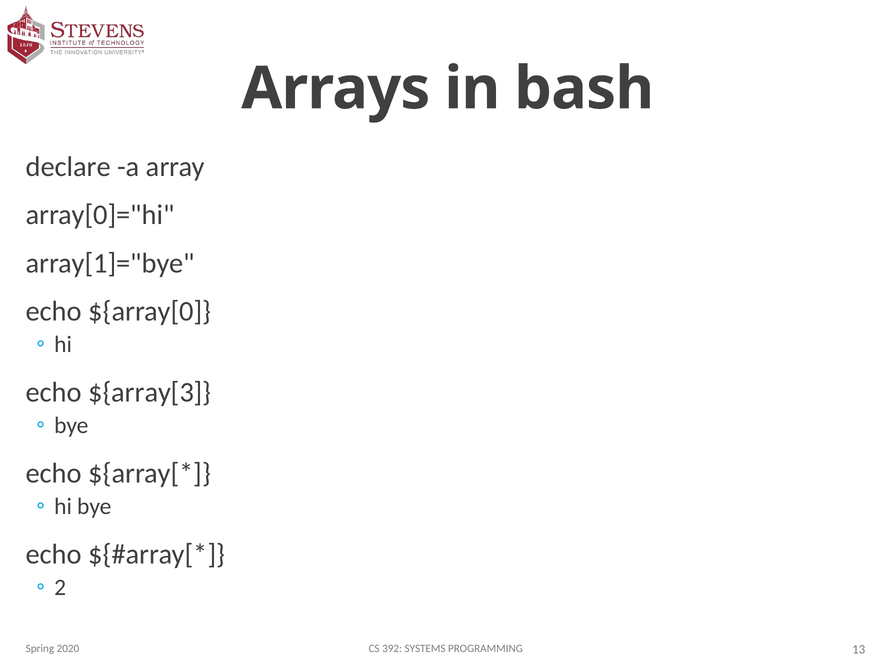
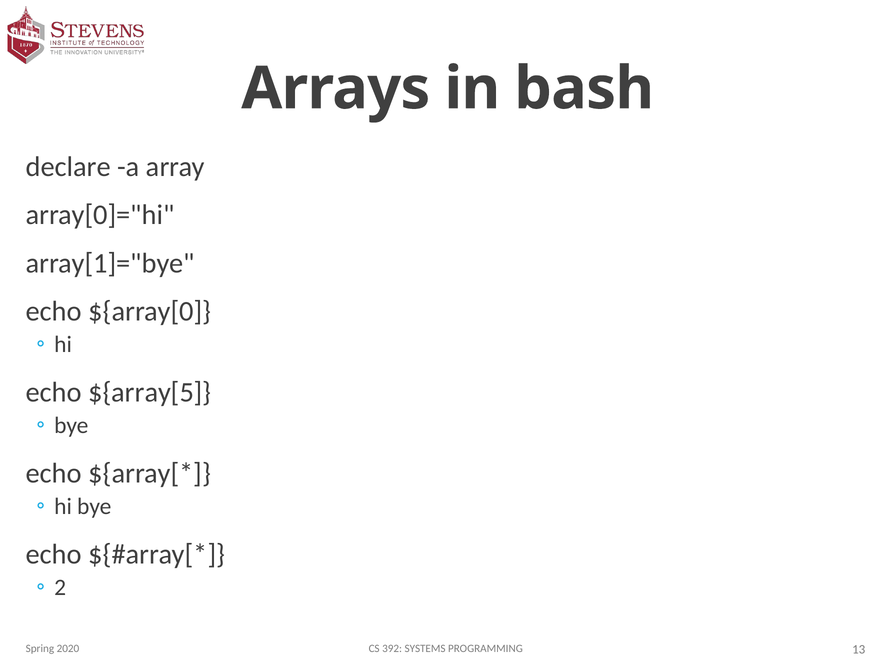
${array[3: ${array[3 -> ${array[5
